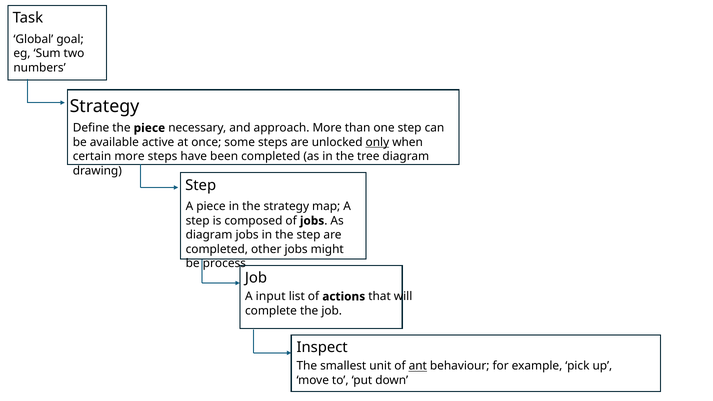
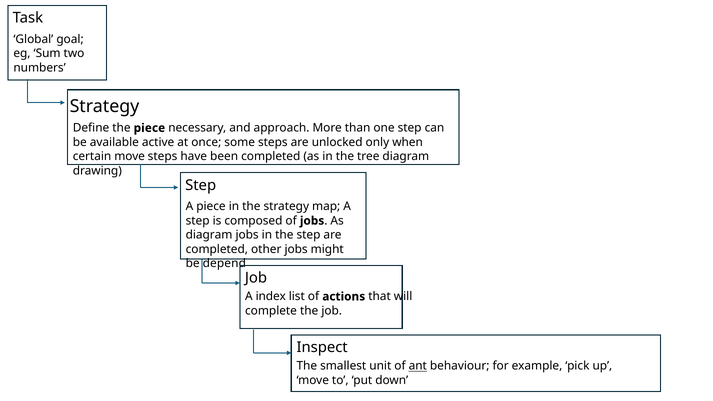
only underline: present -> none
certain more: more -> move
process: process -> depend
input: input -> index
